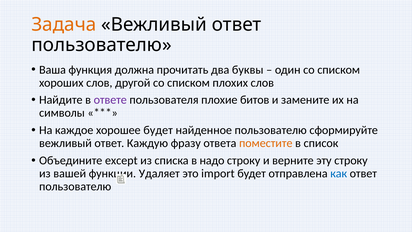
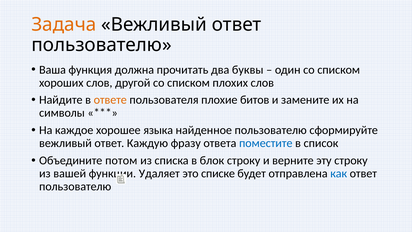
ответе colour: purple -> orange
хорошее будет: будет -> языка
поместите colour: orange -> blue
except: except -> потом
надо: надо -> блок
import: import -> списке
